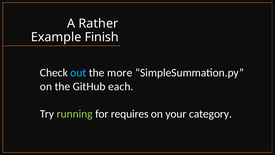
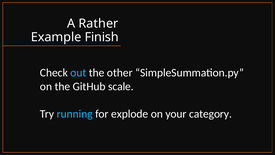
more: more -> other
each: each -> scale
running colour: light green -> light blue
requires: requires -> explode
